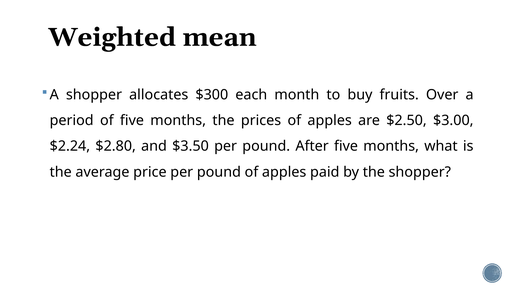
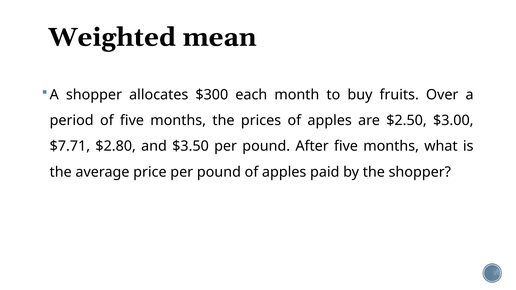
$2.24: $2.24 -> $7.71
